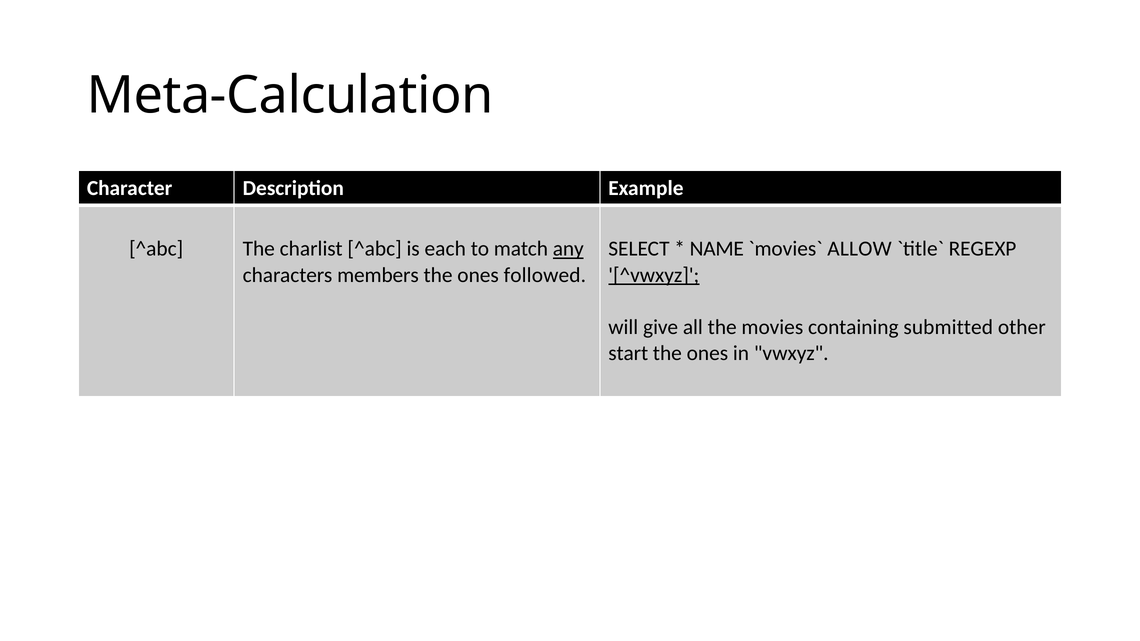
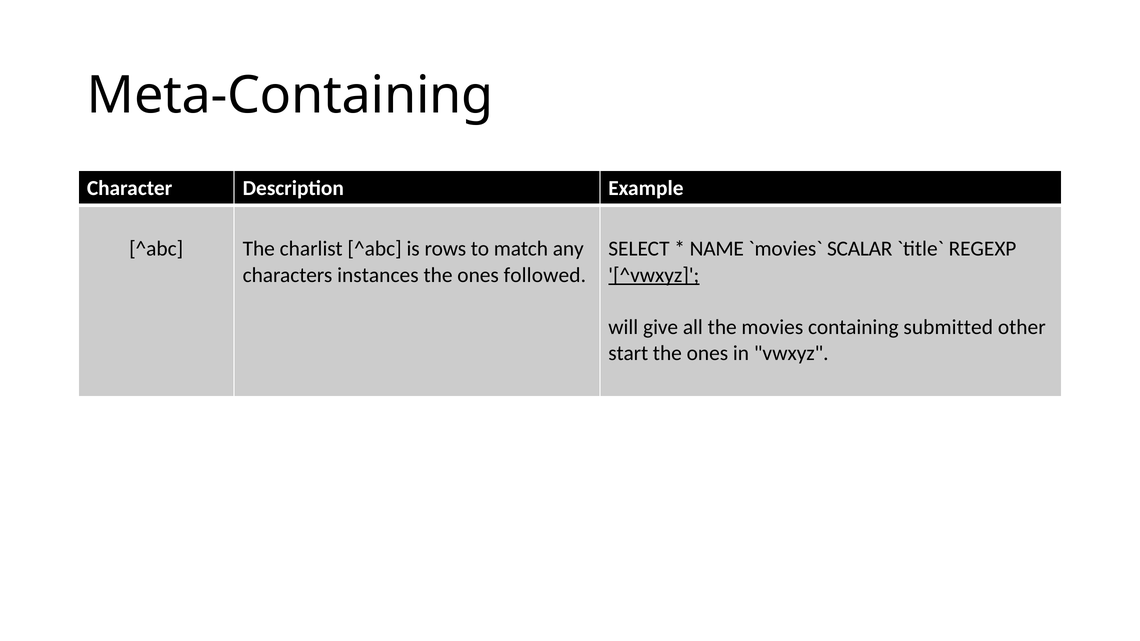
Meta-Calculation: Meta-Calculation -> Meta-Containing
each: each -> rows
any underline: present -> none
ALLOW: ALLOW -> SCALAR
members: members -> instances
